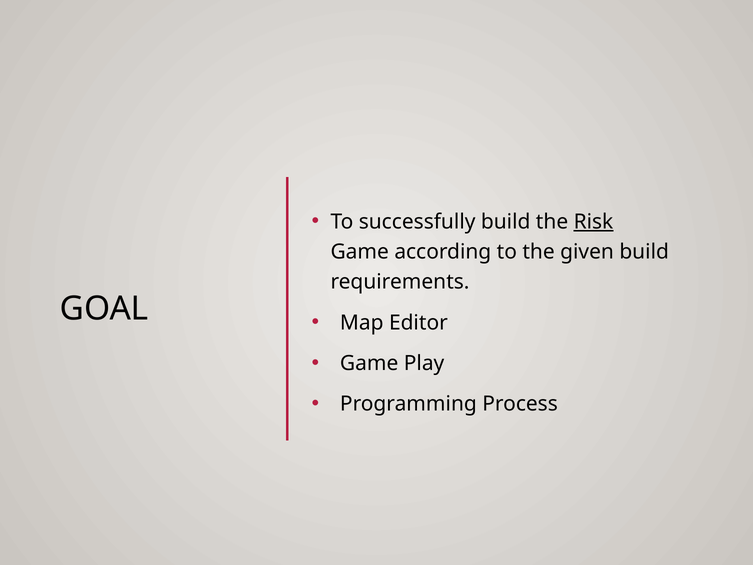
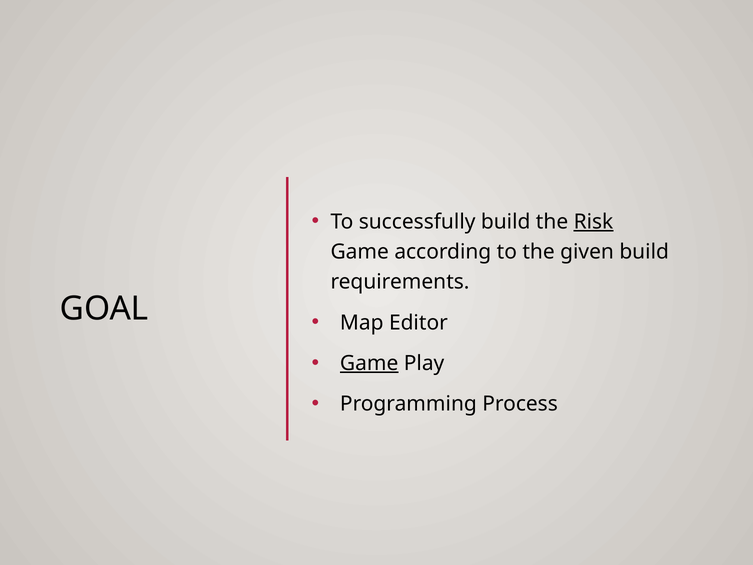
Game at (369, 363) underline: none -> present
